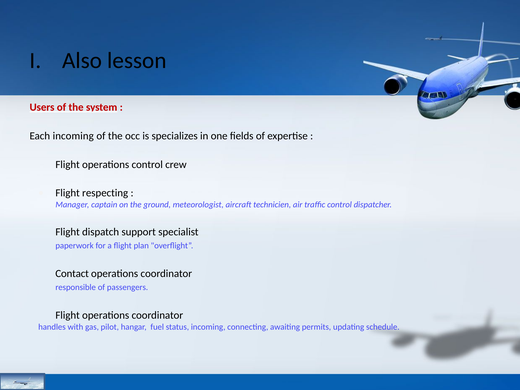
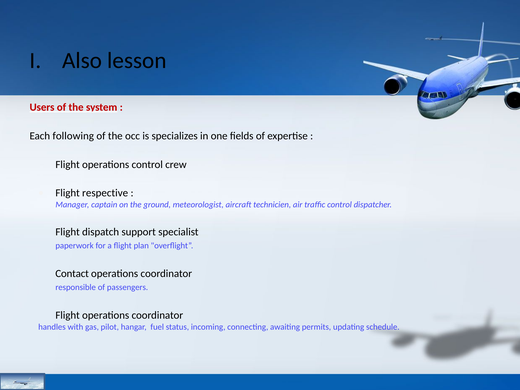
Each incoming: incoming -> following
respecting: respecting -> respective
